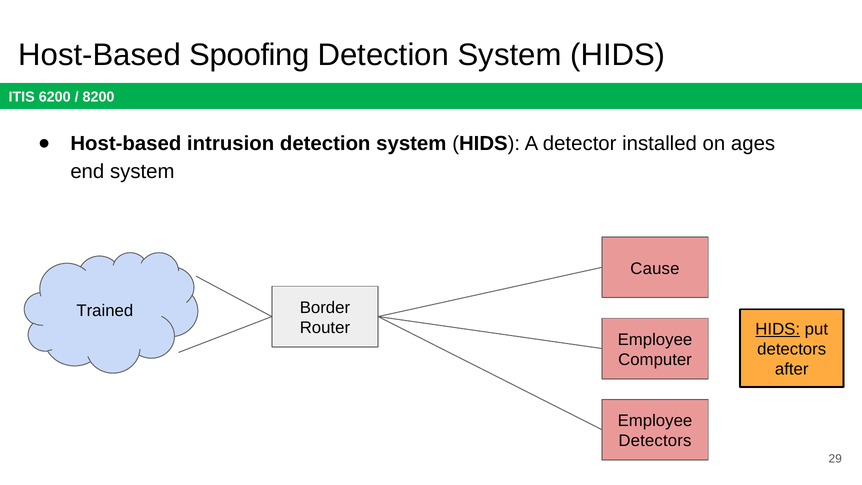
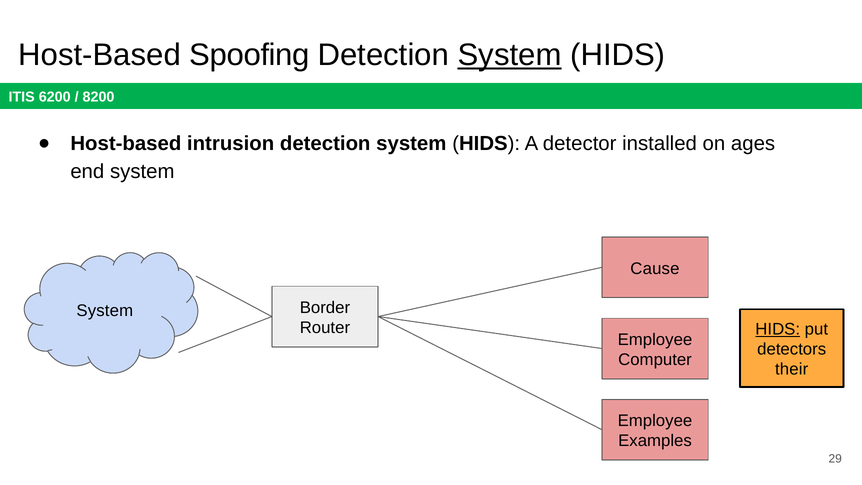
System at (510, 55) underline: none -> present
Trained at (105, 311): Trained -> System
after: after -> their
Detectors at (655, 441): Detectors -> Examples
